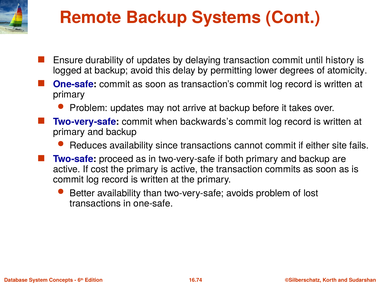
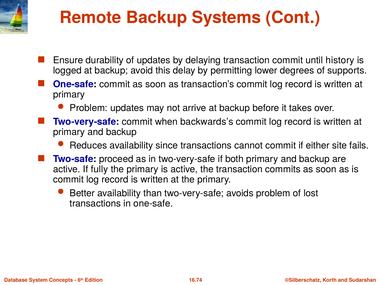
atomicity: atomicity -> supports
cost: cost -> fully
